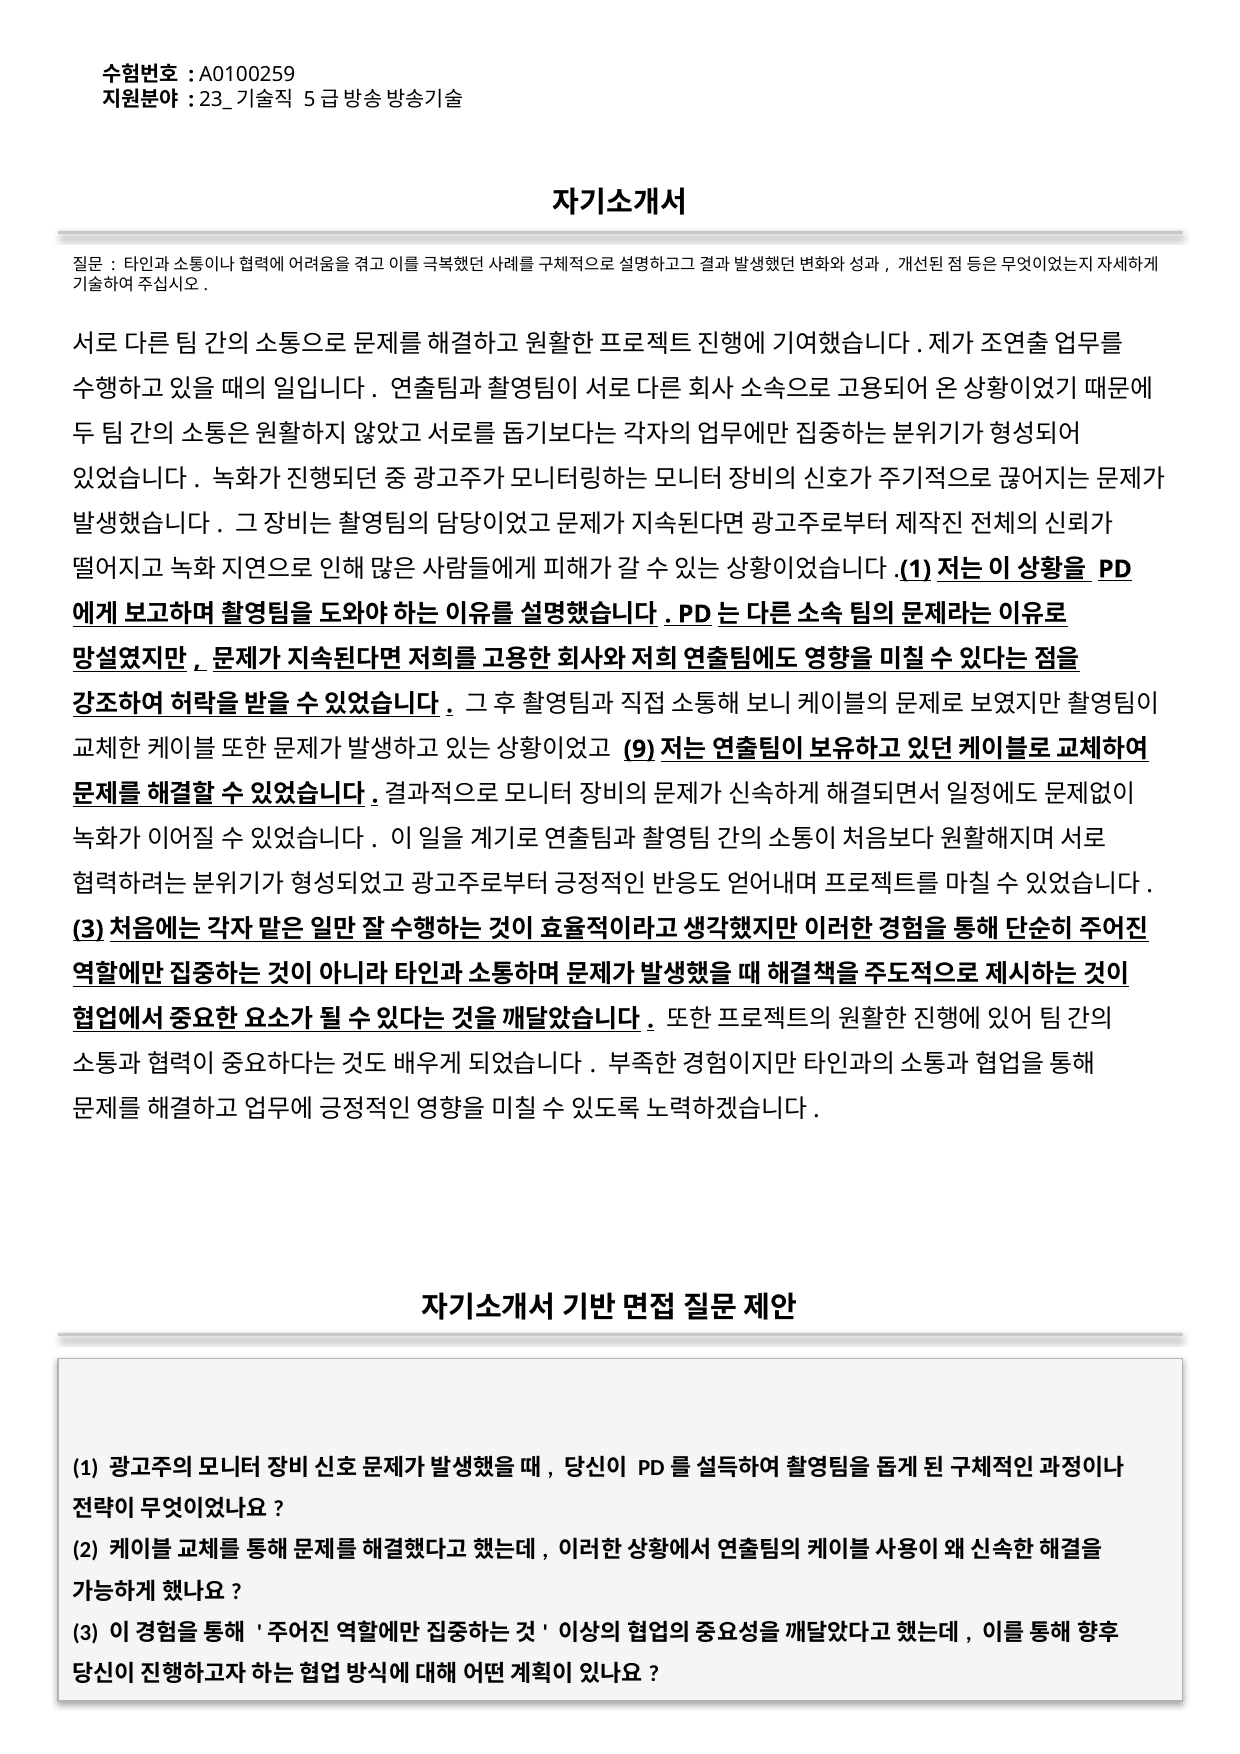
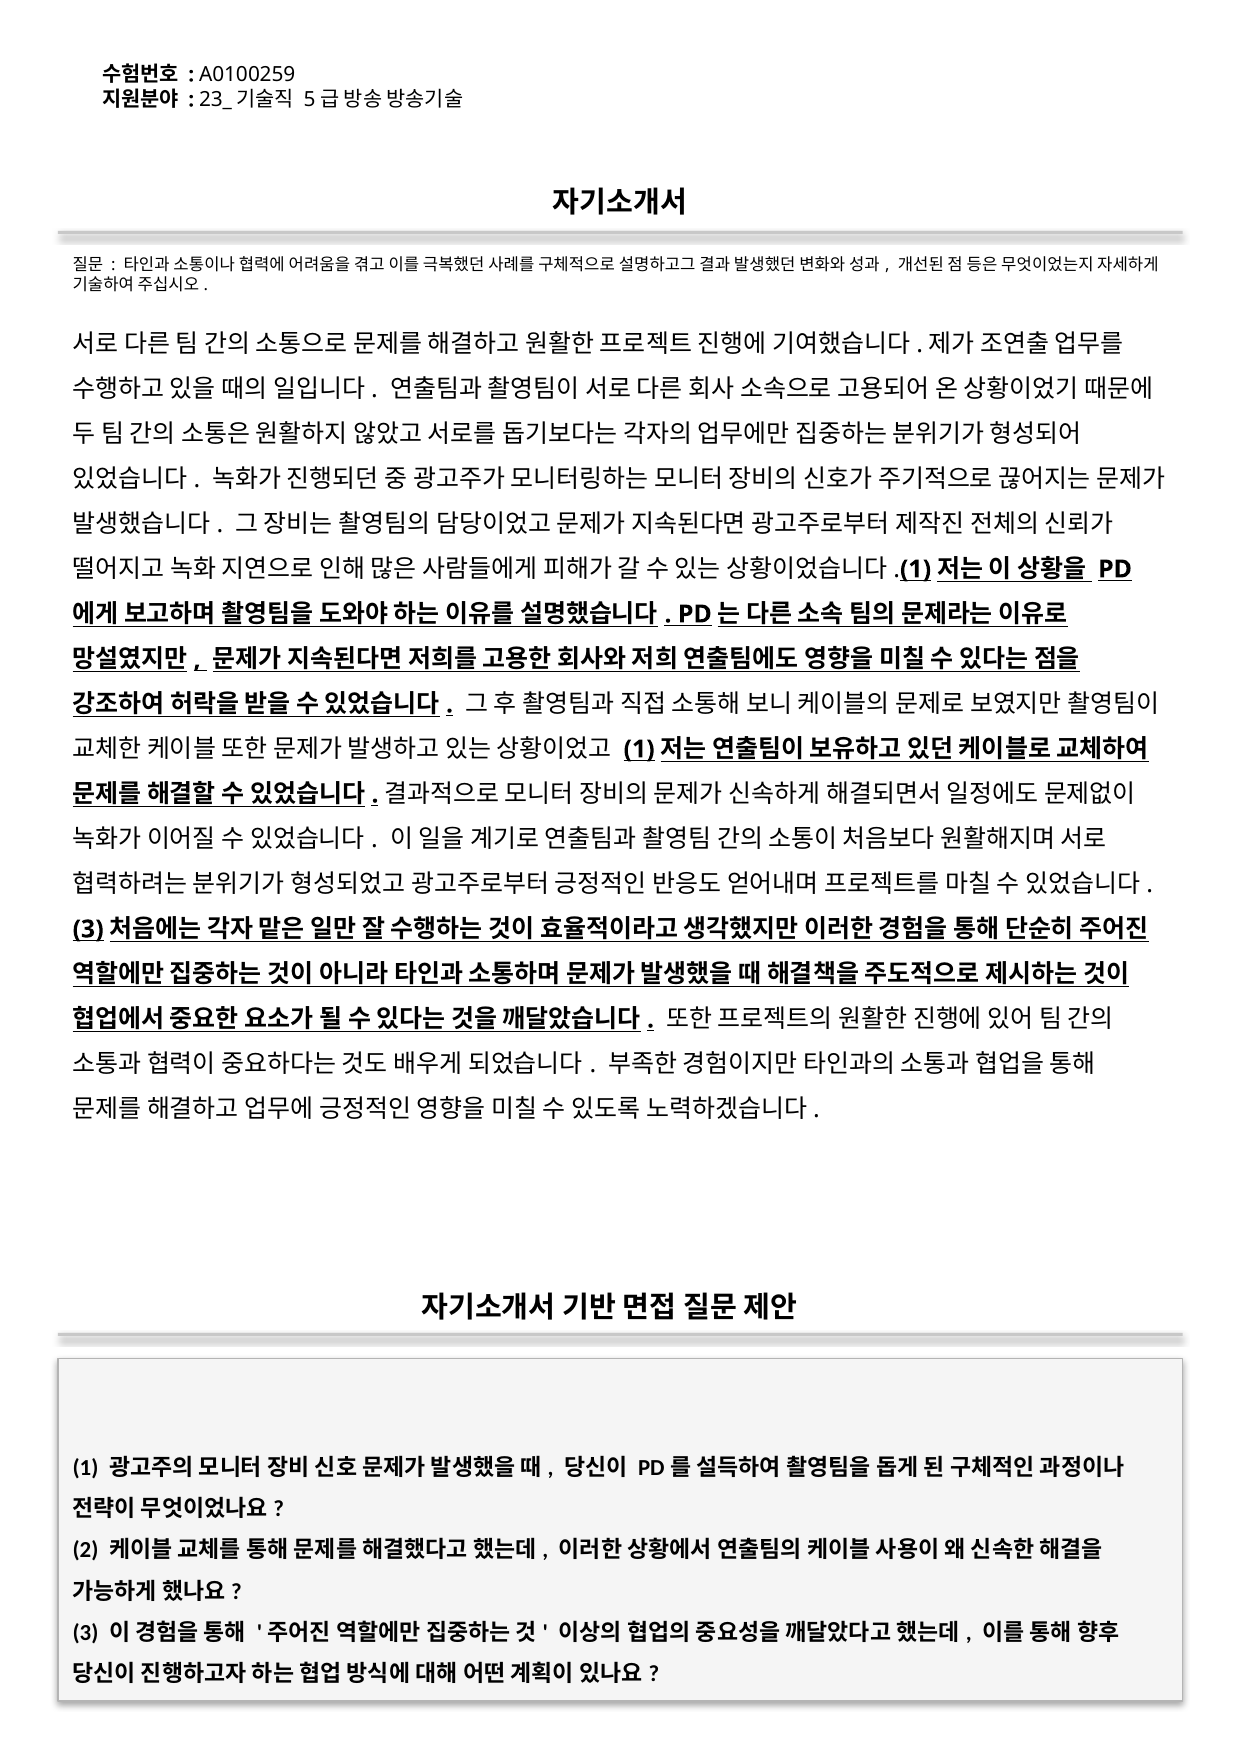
9 at (639, 749): 9 -> 1
